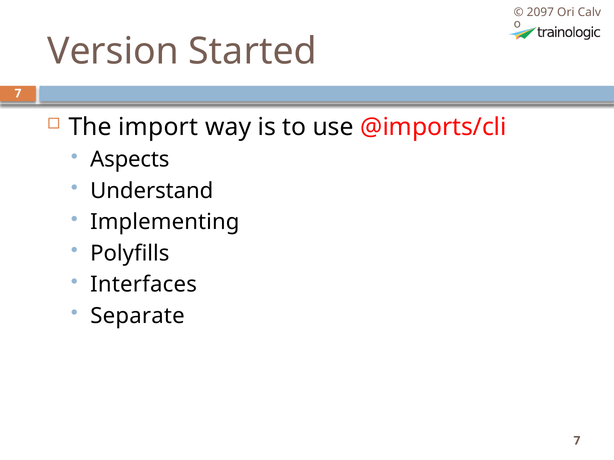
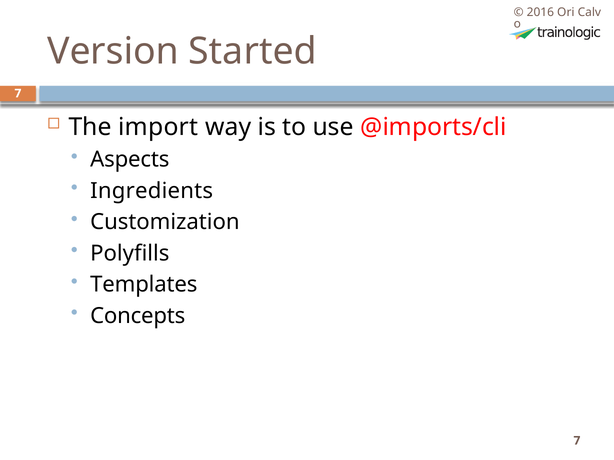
2097: 2097 -> 2016
Understand: Understand -> Ingredients
Implementing: Implementing -> Customization
Interfaces: Interfaces -> Templates
Separate: Separate -> Concepts
